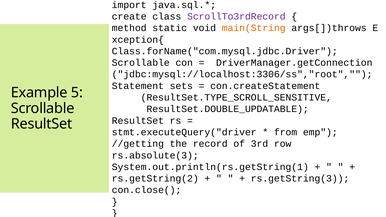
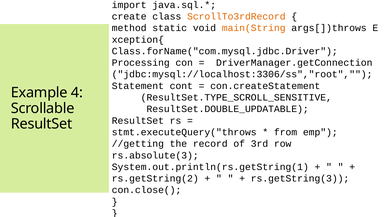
ScrollTo3rdRecord colour: purple -> orange
Scrollable at (141, 63): Scrollable -> Processing
sets: sets -> cont
5: 5 -> 4
stmt.executeQuery("driver: stmt.executeQuery("driver -> stmt.executeQuery("throws
